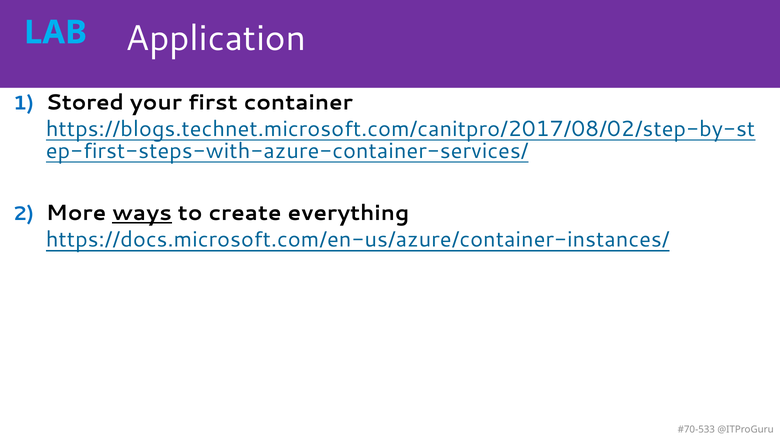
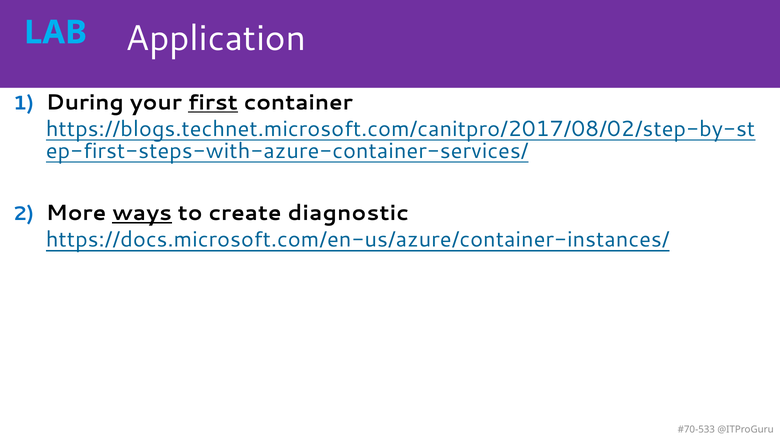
Stored: Stored -> During
first underline: none -> present
everything: everything -> diagnostic
